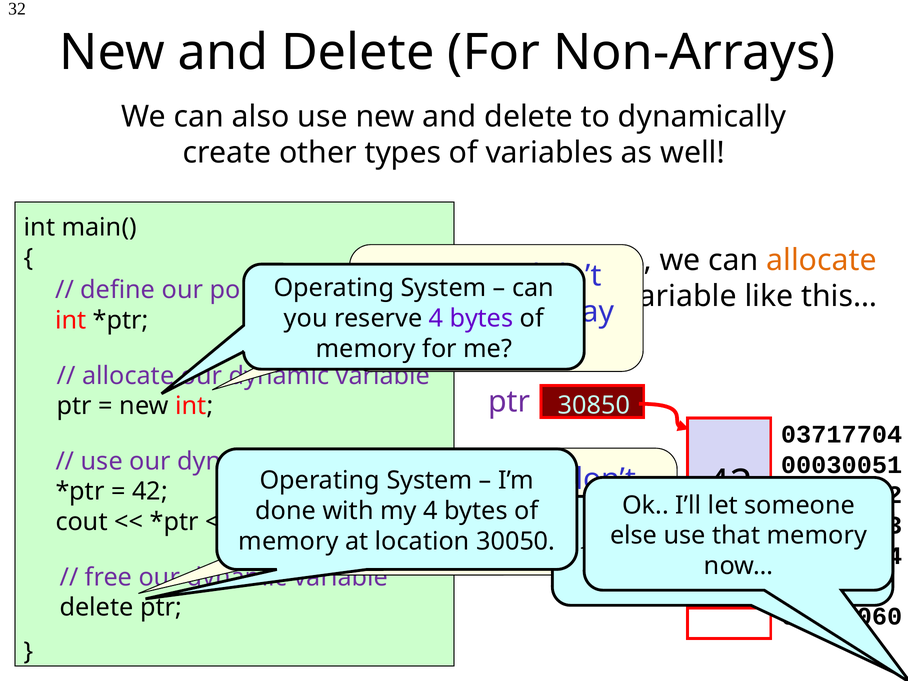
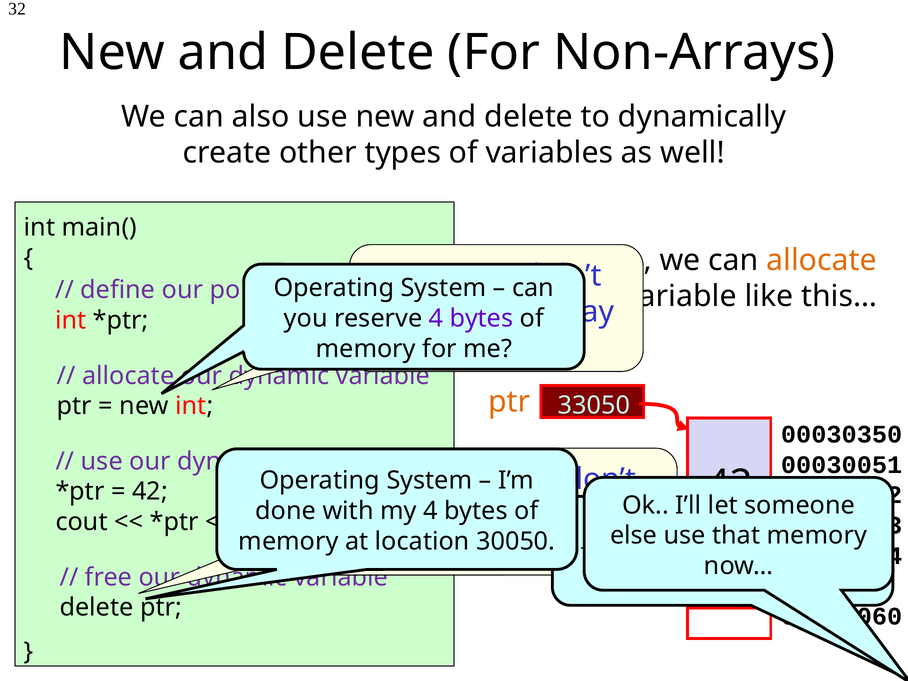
ptr at (509, 402) colour: purple -> orange
30850: 30850 -> 33050
03717704: 03717704 -> 00030350
